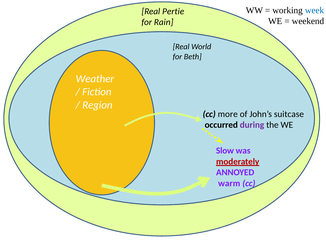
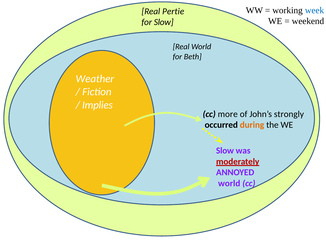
for Rain: Rain -> Slow
Region: Region -> Implies
suitcase: suitcase -> strongly
during colour: purple -> orange
warm at (229, 183): warm -> world
